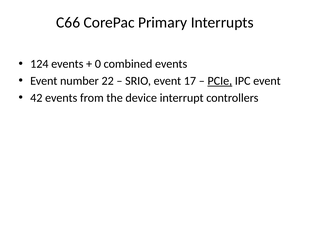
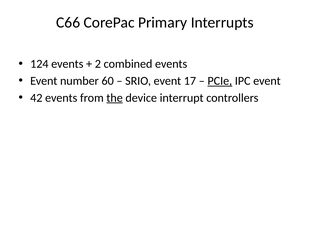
0: 0 -> 2
22: 22 -> 60
the underline: none -> present
